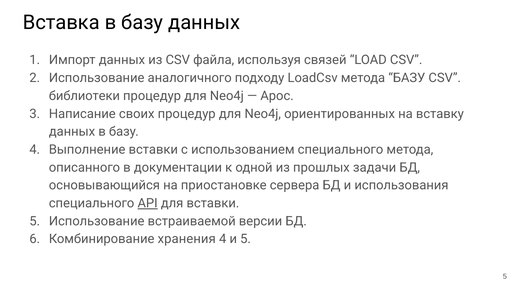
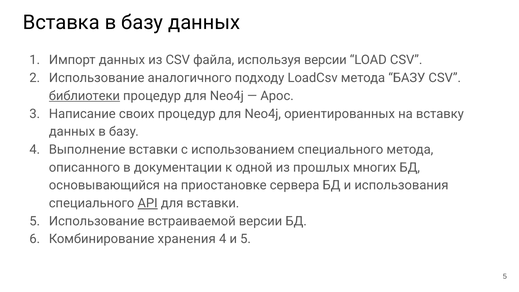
используя связей: связей -> версии
библиотеки underline: none -> present
задачи: задачи -> многих
